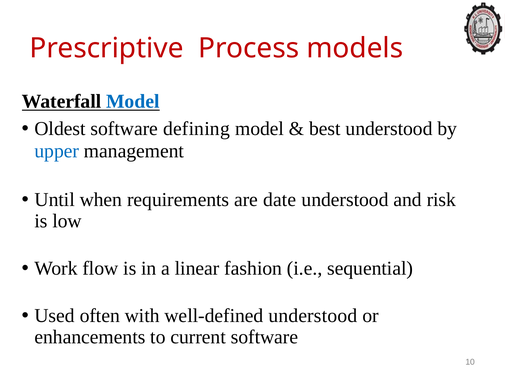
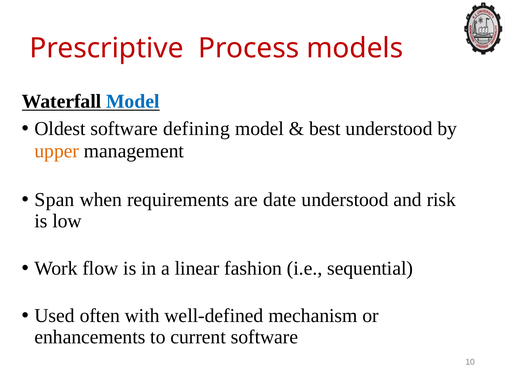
upper colour: blue -> orange
Until: Until -> Span
well-defined understood: understood -> mechanism
